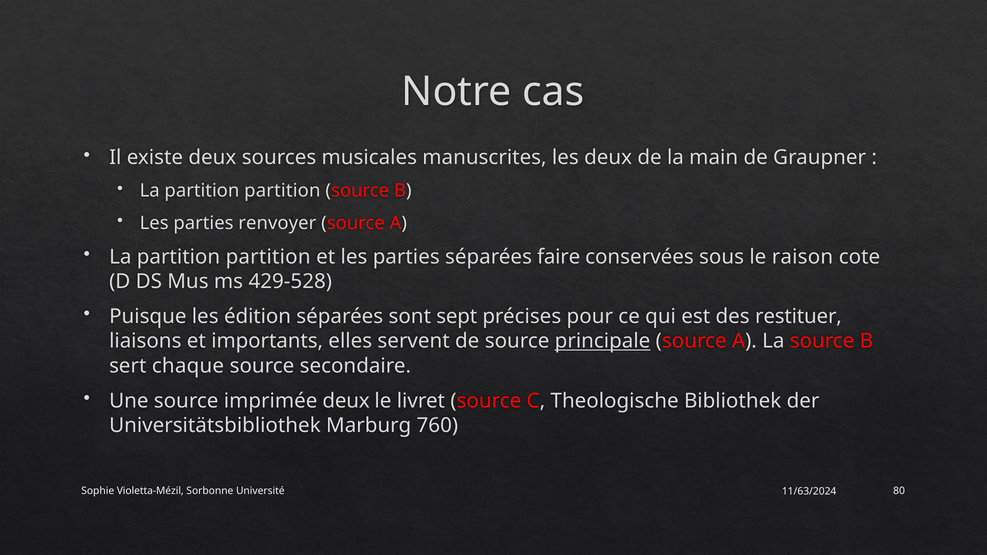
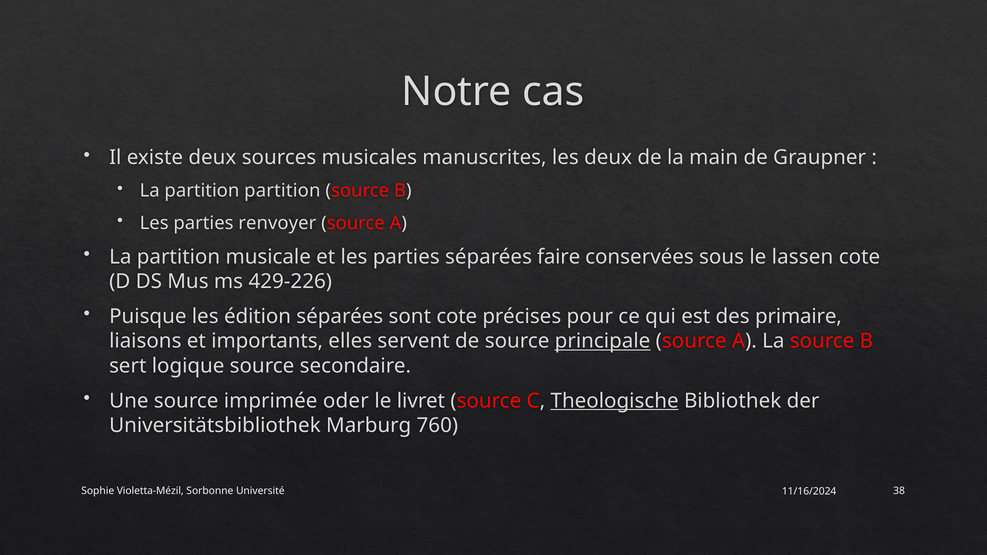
partition at (268, 257): partition -> musicale
raison: raison -> lassen
429-528: 429-528 -> 429-226
sont sept: sept -> cote
restituer: restituer -> primaire
chaque: chaque -> logique
imprimée deux: deux -> oder
Theologische underline: none -> present
80: 80 -> 38
11/63/2024: 11/63/2024 -> 11/16/2024
